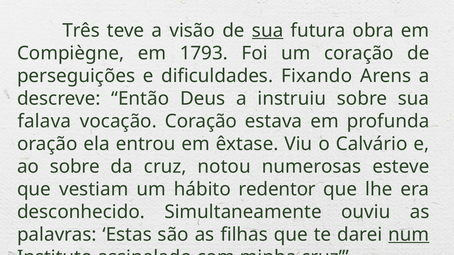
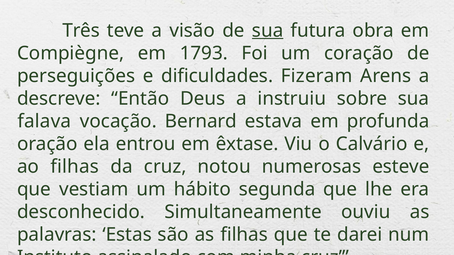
Fixando: Fixando -> Fizeram
vocação Coração: Coração -> Bernard
ao sobre: sobre -> filhas
redentor: redentor -> segunda
num underline: present -> none
